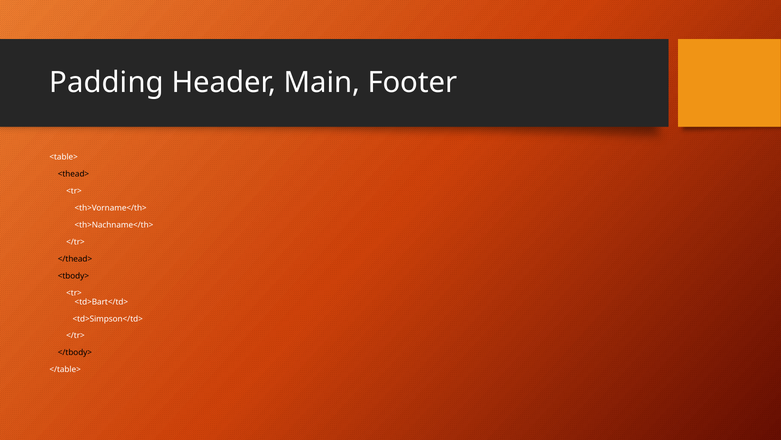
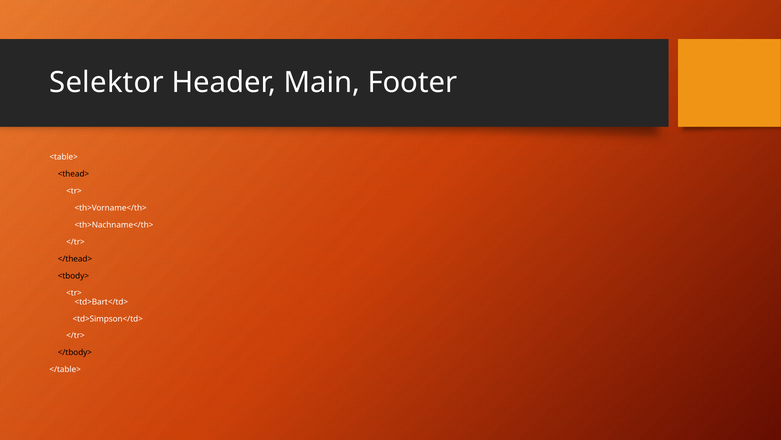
Padding: Padding -> Selektor
